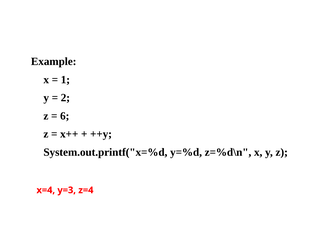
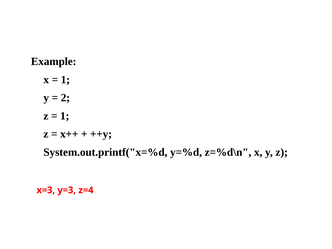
6 at (65, 116): 6 -> 1
x=4: x=4 -> x=3
